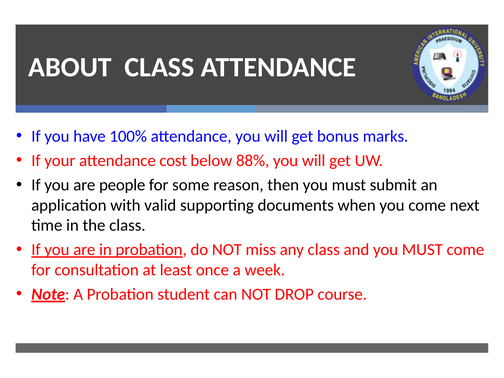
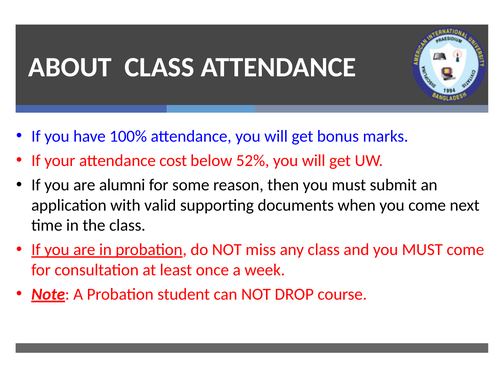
88%: 88% -> 52%
people: people -> alumni
